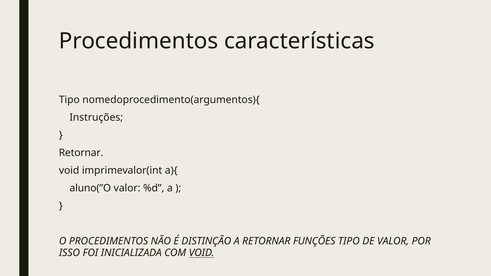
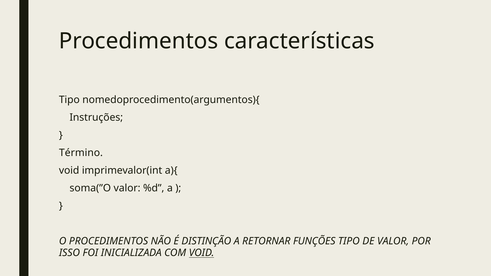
Retornar at (81, 153): Retornar -> Término
aluno(”O: aluno(”O -> soma(”O
